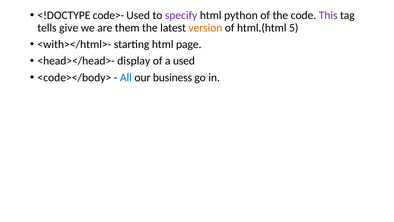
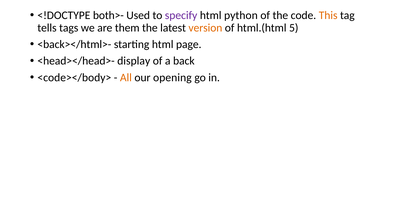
code>-: code>- -> both>-
This colour: purple -> orange
give: give -> tags
<with></html>-: <with></html>- -> <back></html>-
a used: used -> back
All colour: blue -> orange
business: business -> opening
